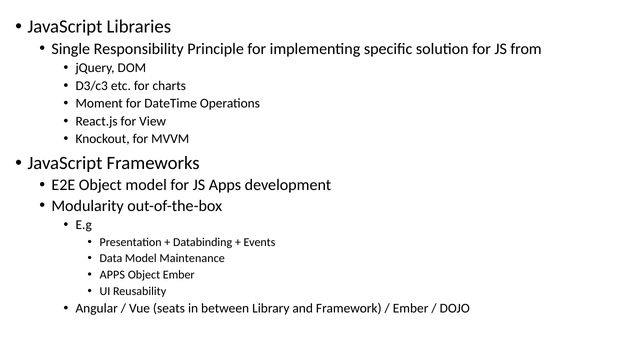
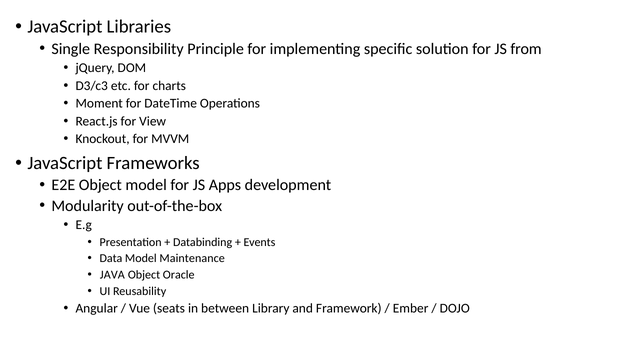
APPS at (112, 275): APPS -> JAVA
Object Ember: Ember -> Oracle
